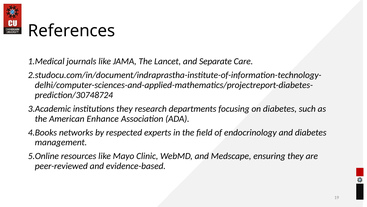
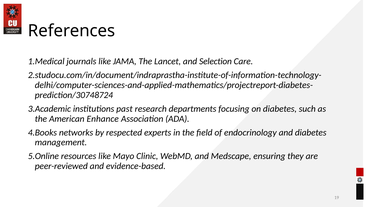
Separate: Separate -> Selection
institutions they: they -> past
